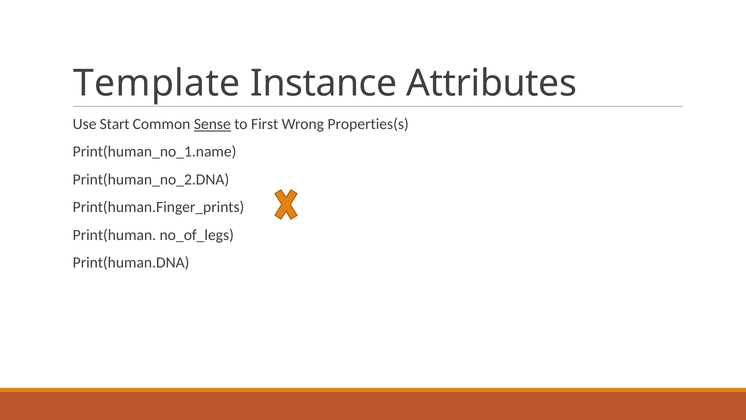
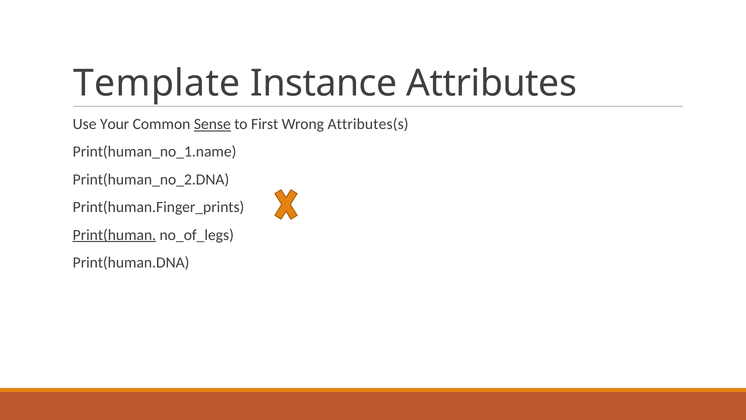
Start: Start -> Your
Properties(s: Properties(s -> Attributes(s
Print(human underline: none -> present
